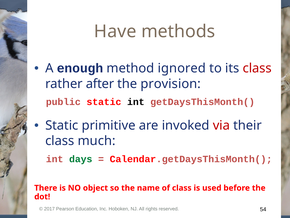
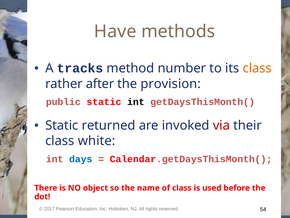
enough: enough -> tracks
ignored: ignored -> number
class at (257, 68) colour: red -> orange
primitive: primitive -> returned
much: much -> white
days colour: green -> blue
